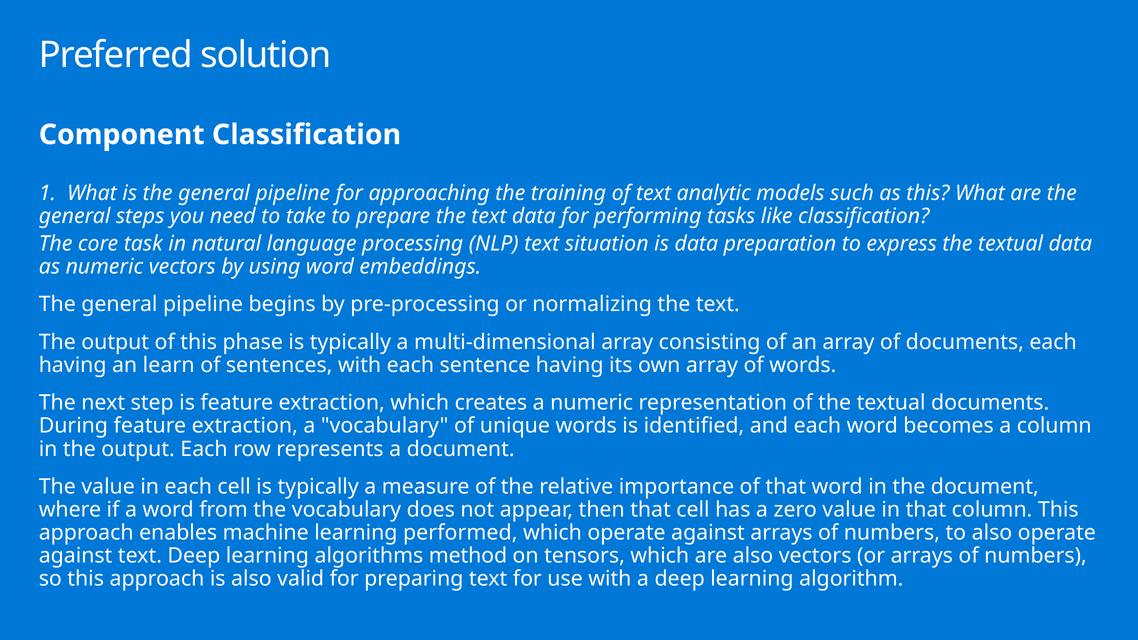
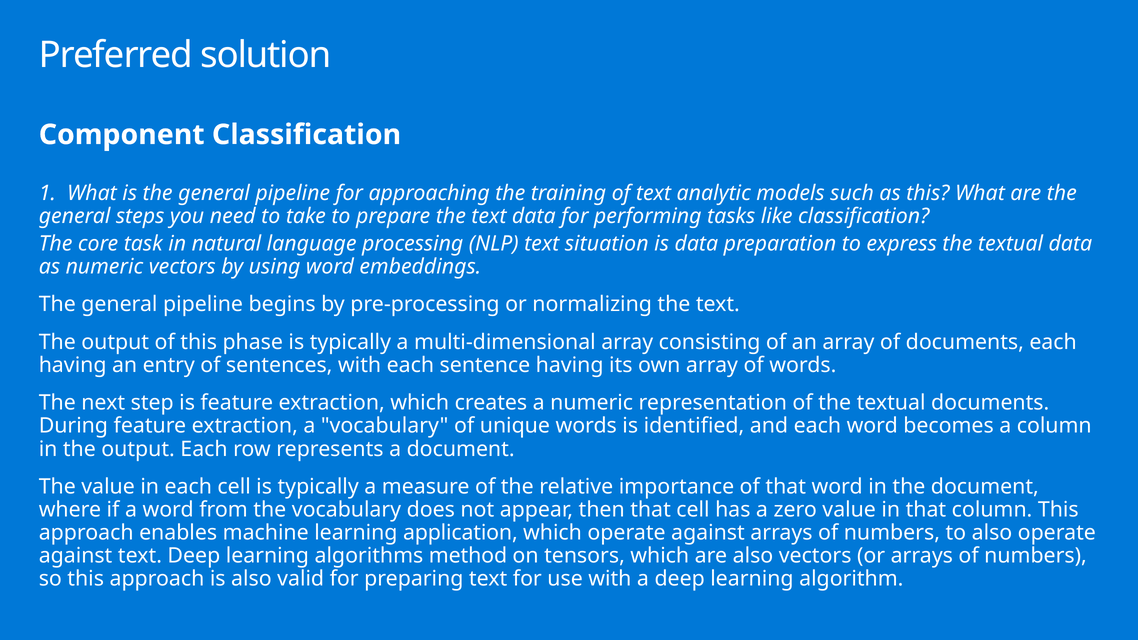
learn: learn -> entry
performed: performed -> application
